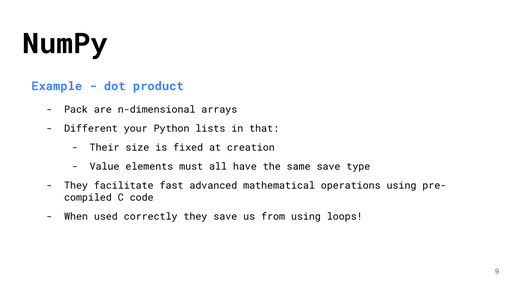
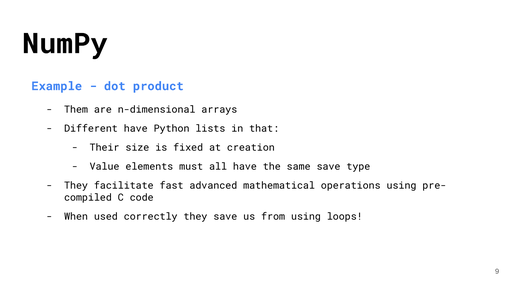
Pack: Pack -> Them
Different your: your -> have
